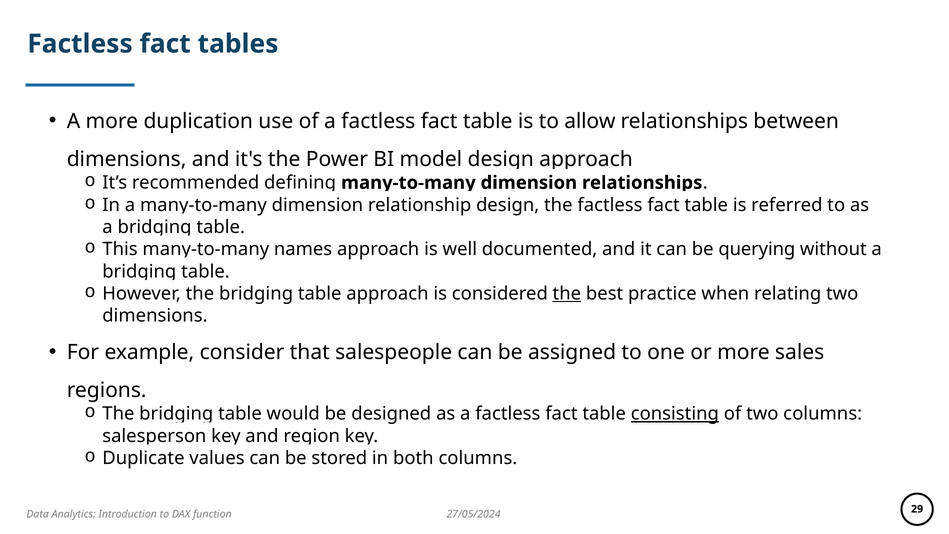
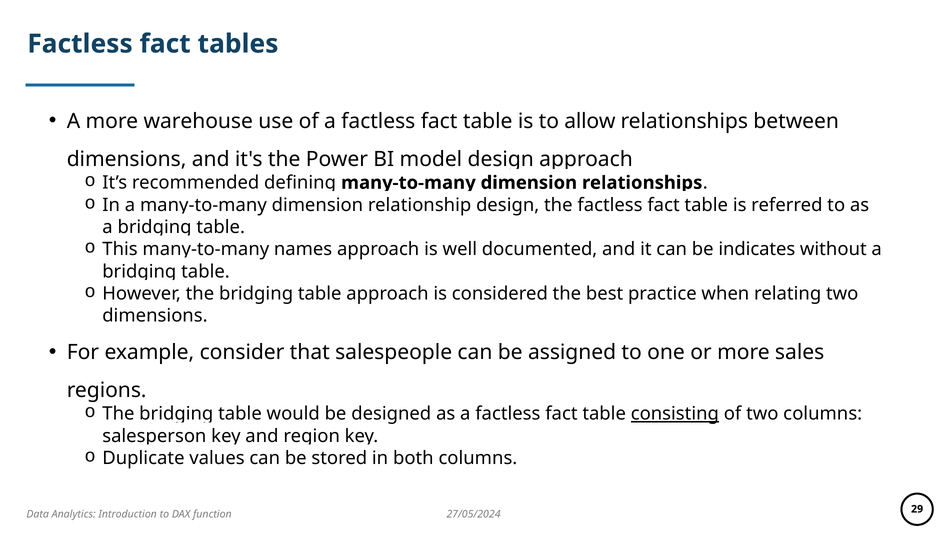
duplication: duplication -> warehouse
querying: querying -> indicates
the at (567, 293) underline: present -> none
